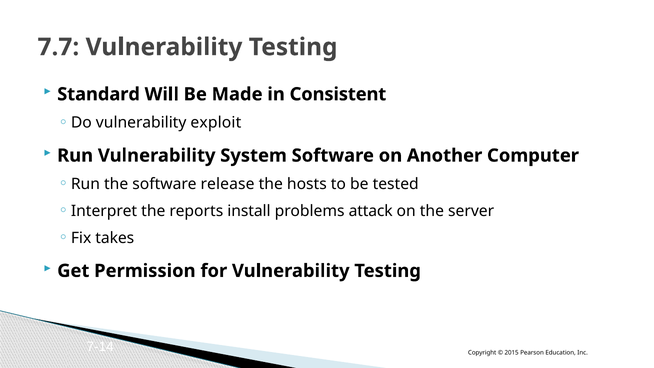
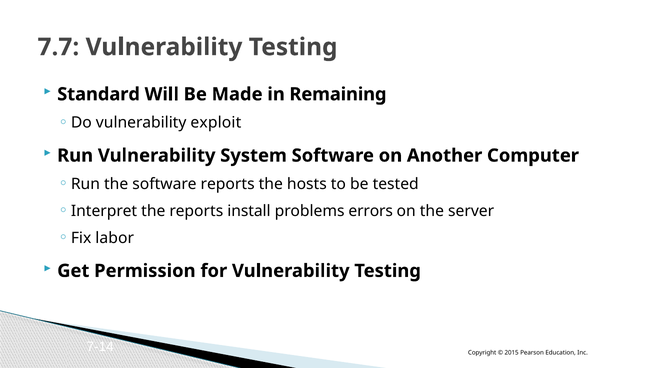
Consistent: Consistent -> Remaining
software release: release -> reports
attack: attack -> errors
takes: takes -> labor
